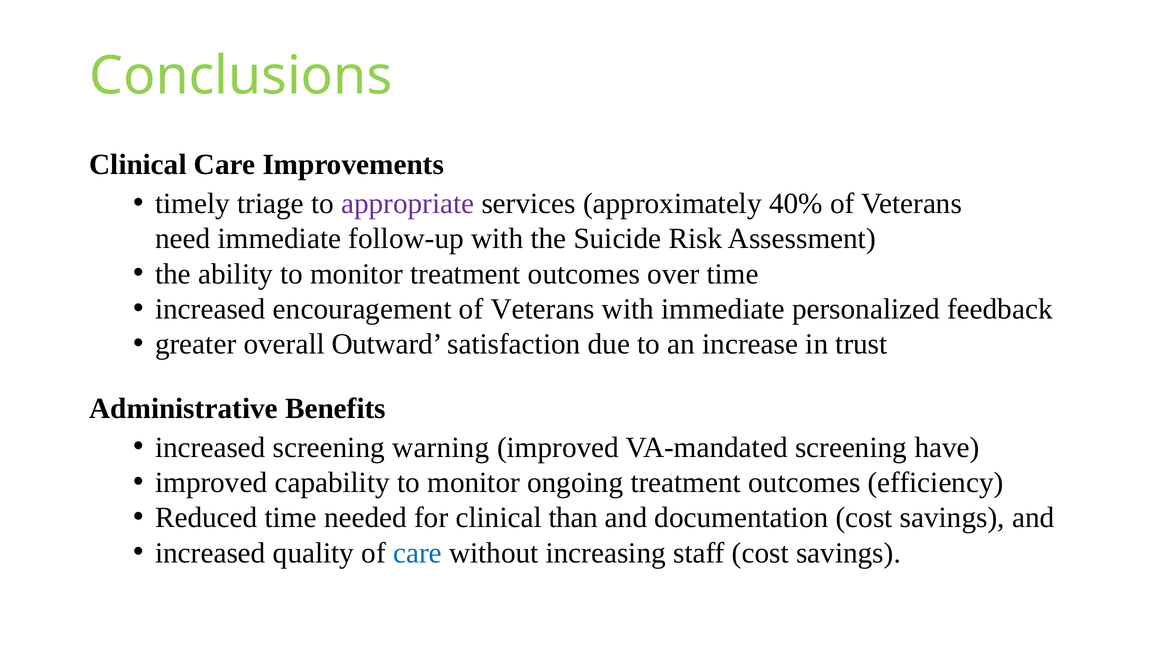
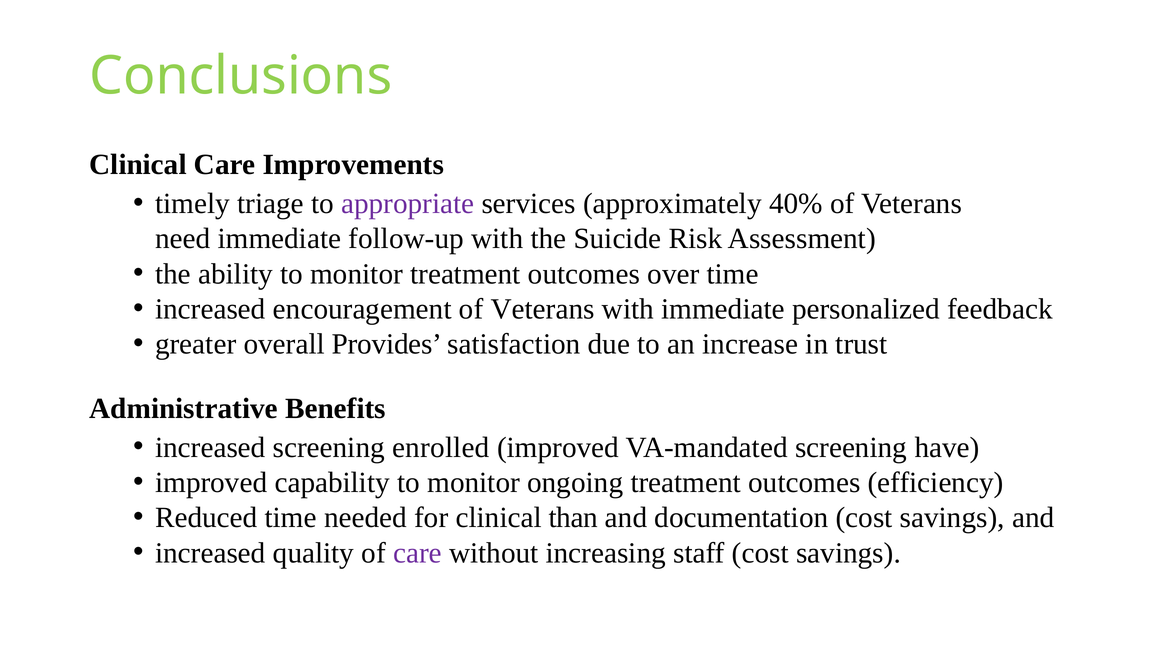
Outward: Outward -> Provides
warning: warning -> enrolled
care at (417, 553) colour: blue -> purple
